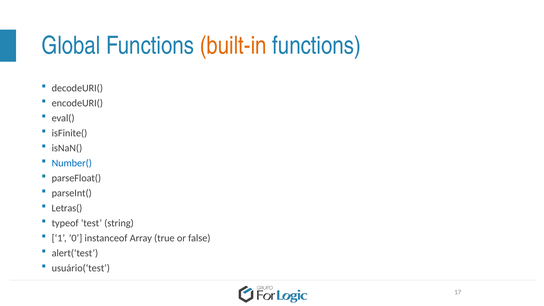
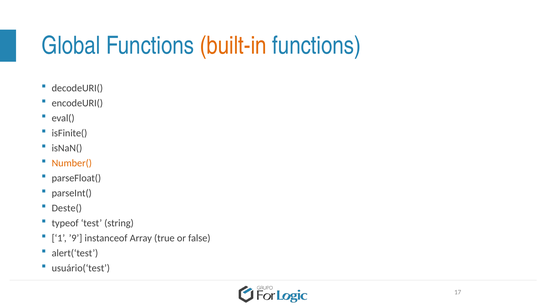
Number( colour: blue -> orange
Letras(: Letras( -> Deste(
’0: ’0 -> ’9
